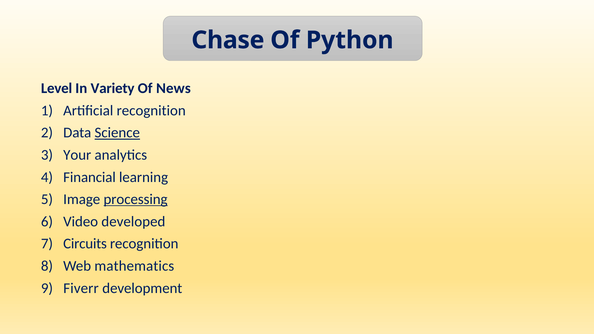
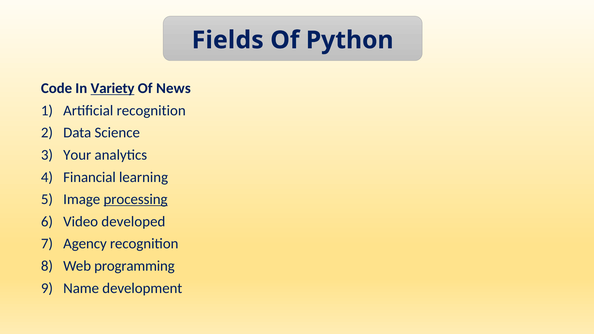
Chase: Chase -> Fields
Level: Level -> Code
Variety underline: none -> present
Science underline: present -> none
Circuits: Circuits -> Agency
mathematics: mathematics -> programming
Fiverr: Fiverr -> Name
